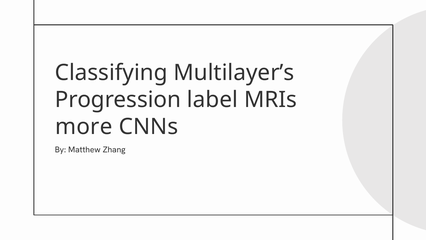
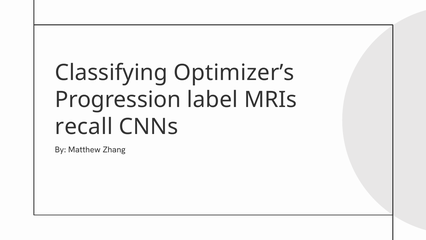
Multilayer’s: Multilayer’s -> Optimizer’s
more: more -> recall
